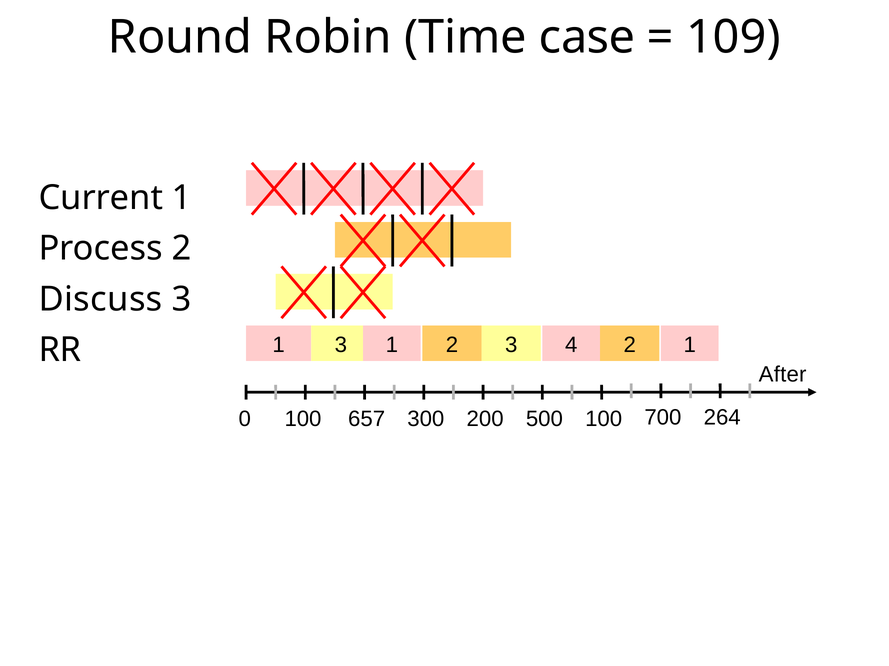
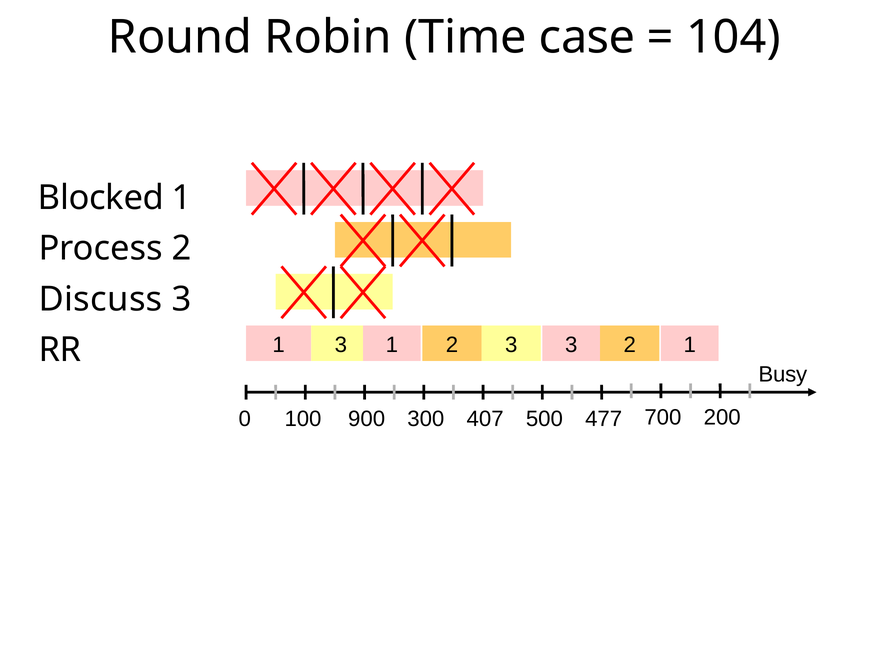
109: 109 -> 104
Current: Current -> Blocked
3 4: 4 -> 3
After: After -> Busy
657: 657 -> 900
200: 200 -> 407
500 100: 100 -> 477
264: 264 -> 200
